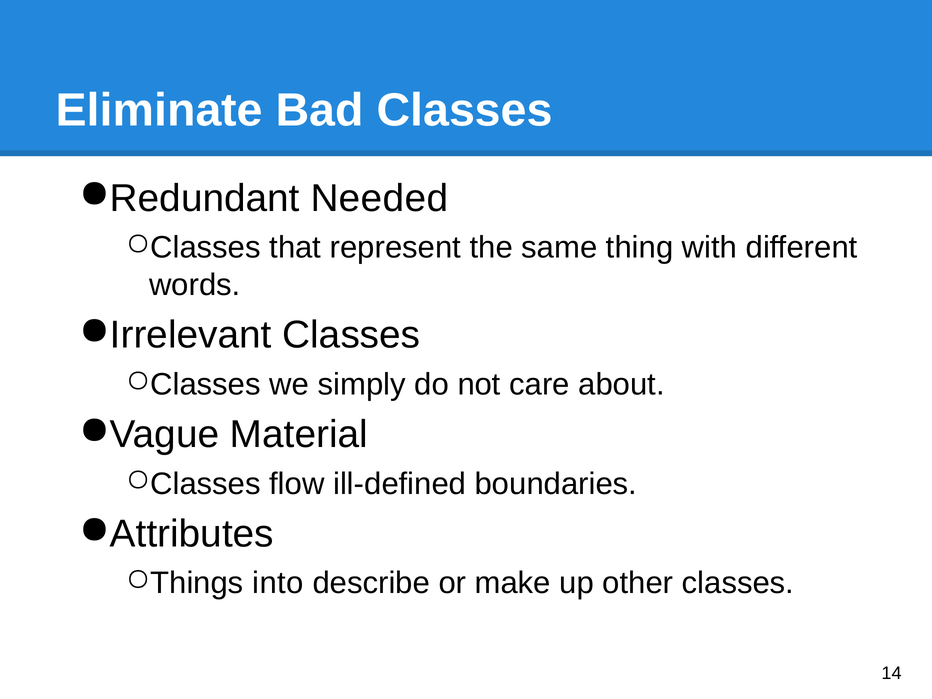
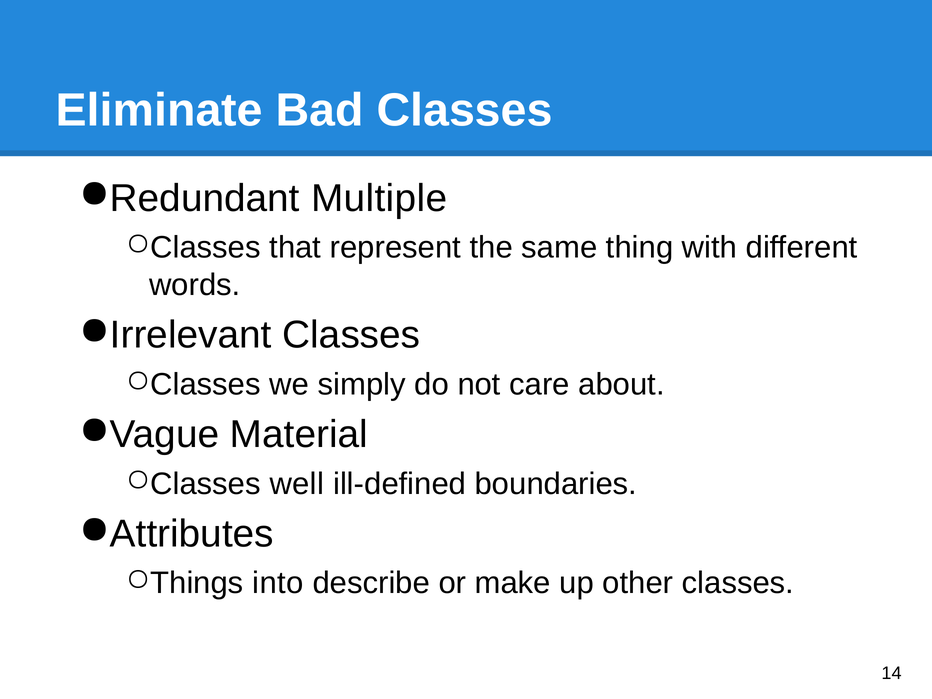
Needed: Needed -> Multiple
flow: flow -> well
